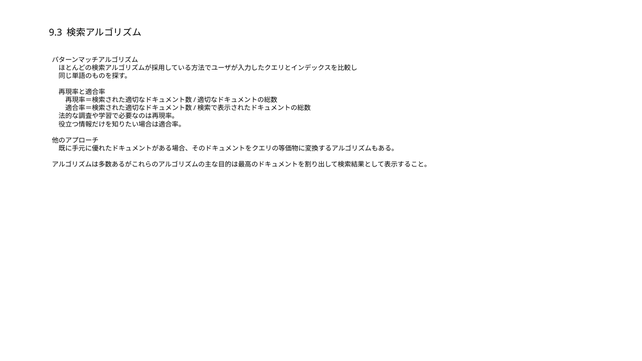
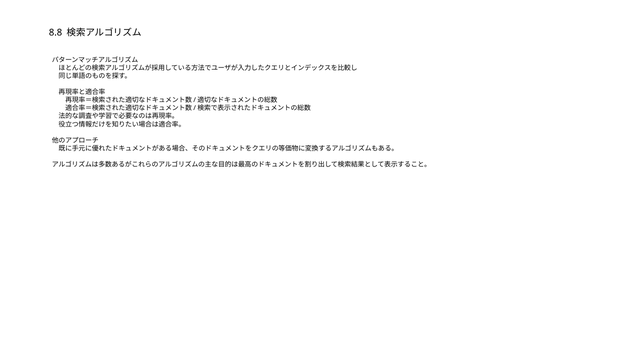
9.3: 9.3 -> 8.8
